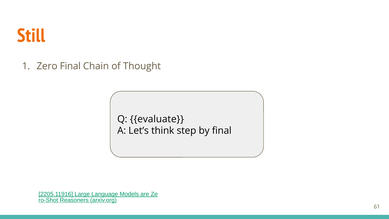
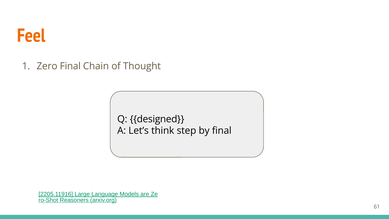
Still: Still -> Feel
evaluate: evaluate -> designed
